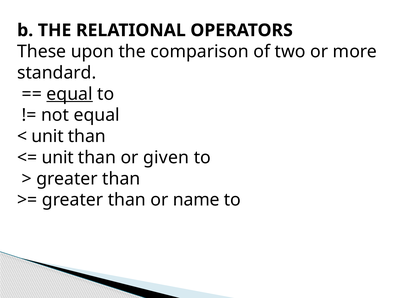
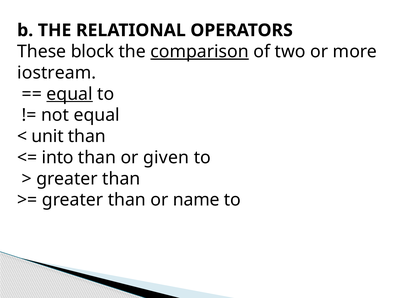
upon: upon -> block
comparison underline: none -> present
standard: standard -> iostream
unit at (58, 157): unit -> into
